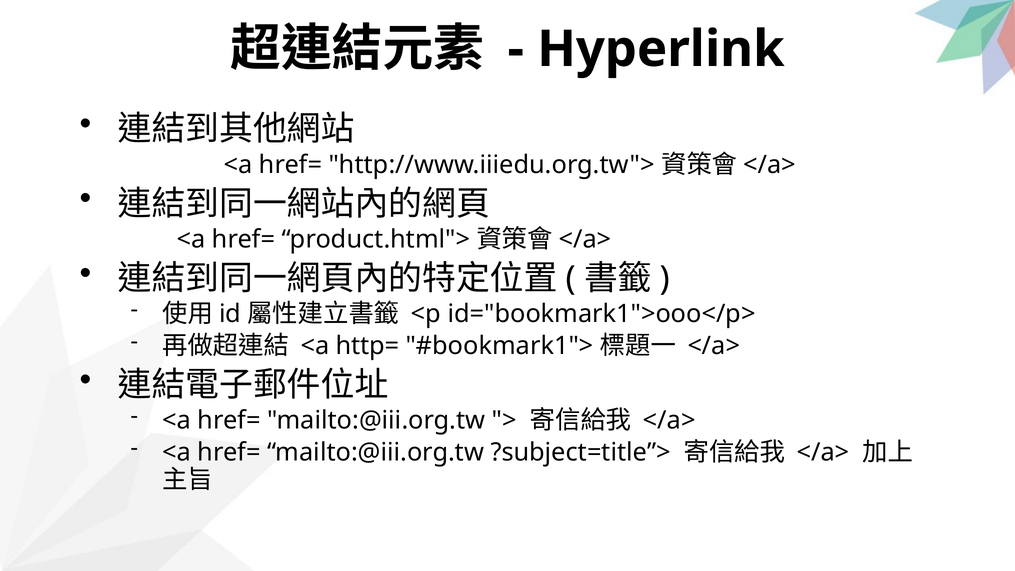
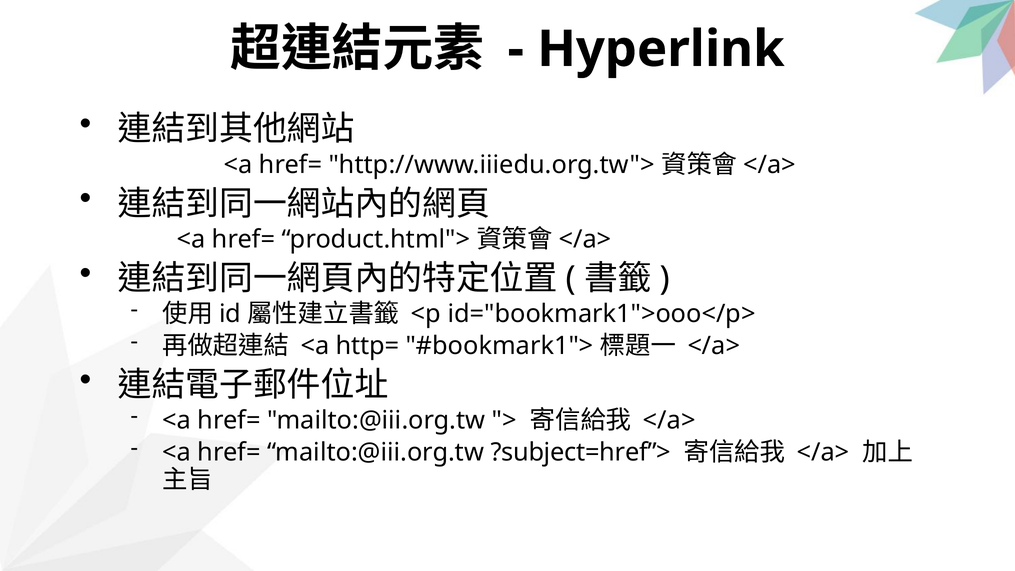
?subject=title”>: ?subject=title”> -> ?subject=href”>
